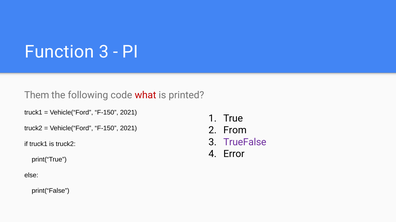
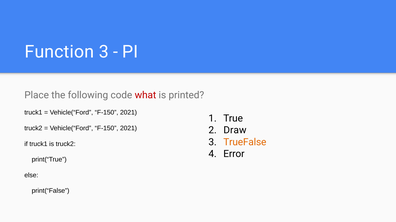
Them: Them -> Place
From: From -> Draw
TrueFalse colour: purple -> orange
